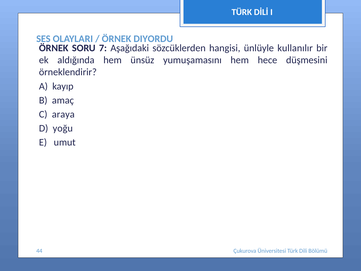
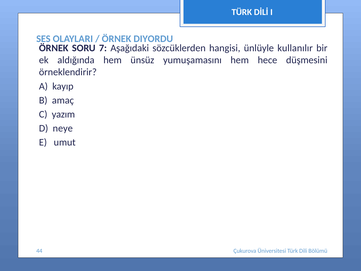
araya: araya -> yazım
yoğu: yoğu -> neye
